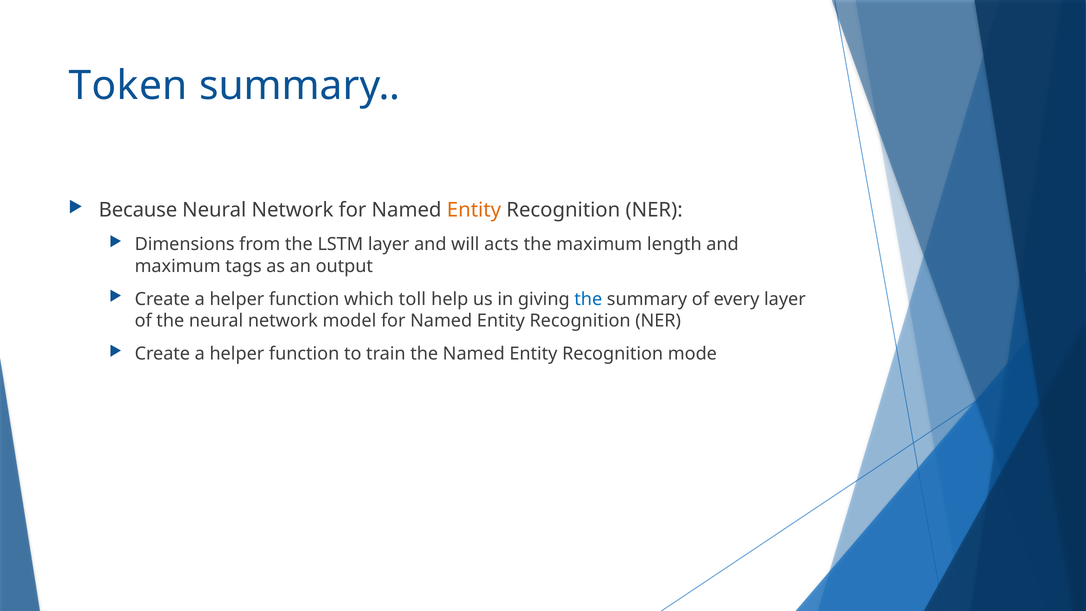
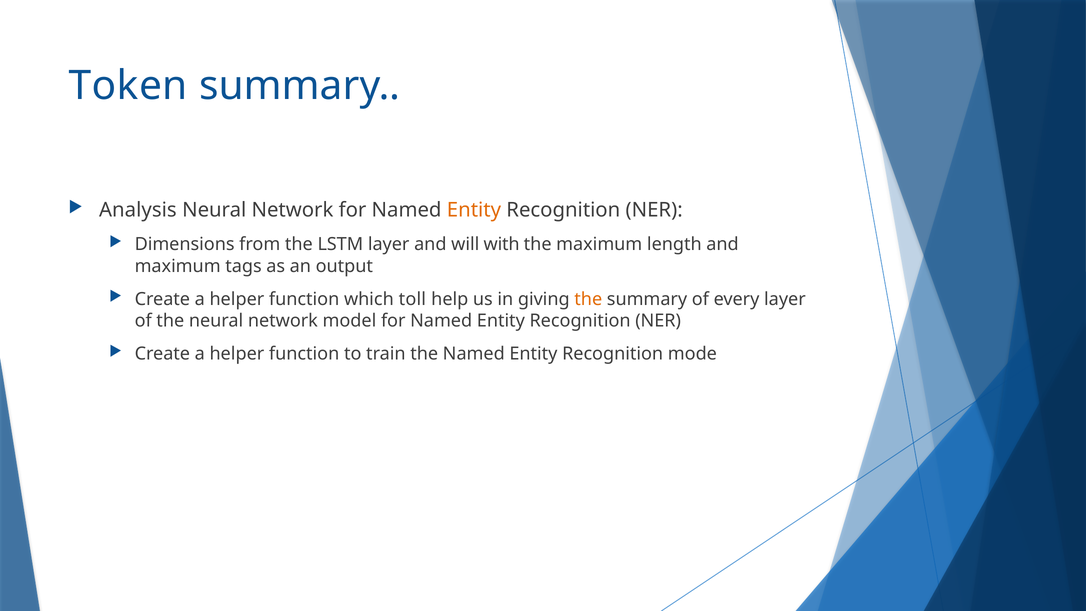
Because: Because -> Analysis
acts: acts -> with
the at (588, 299) colour: blue -> orange
